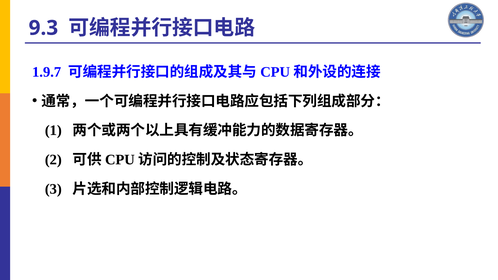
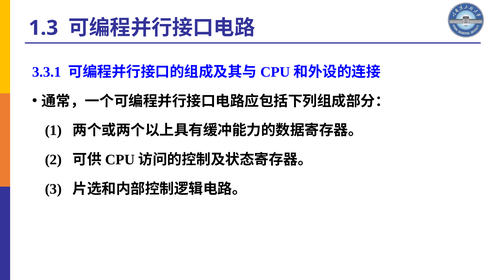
9.3: 9.3 -> 1.3
1.9.7: 1.9.7 -> 3.3.1
